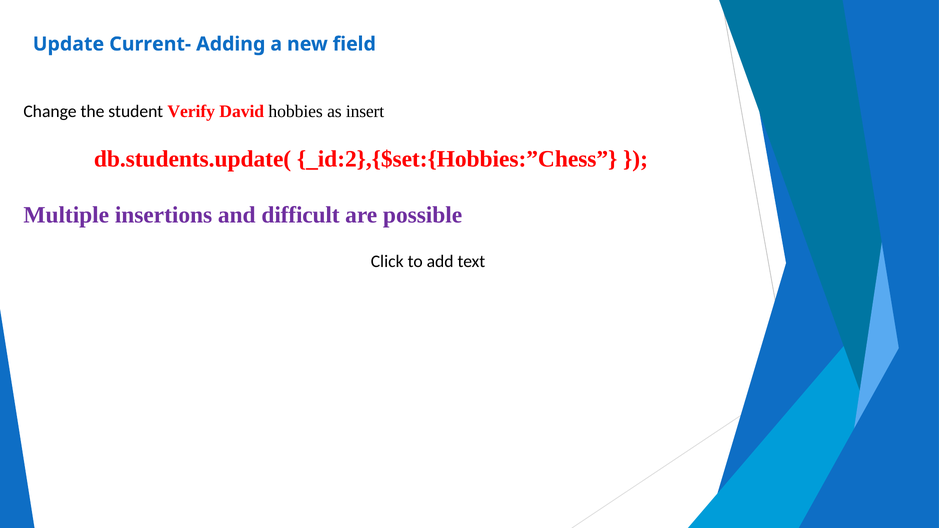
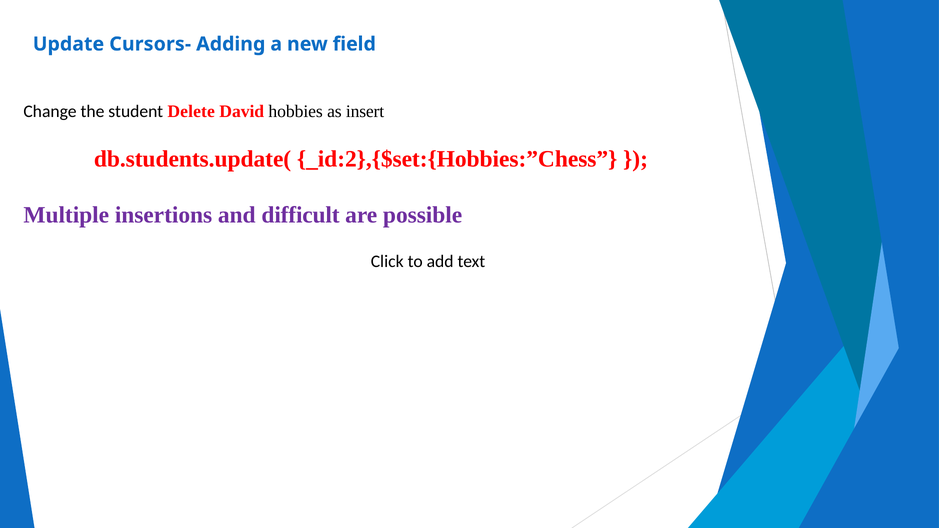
Current-: Current- -> Cursors-
Verify: Verify -> Delete
